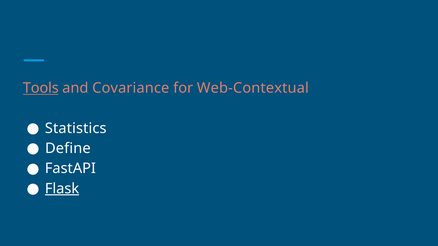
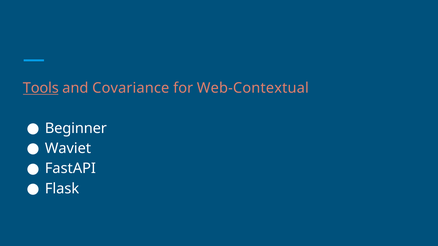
Statistics: Statistics -> Beginner
Define: Define -> Waviet
Flask underline: present -> none
